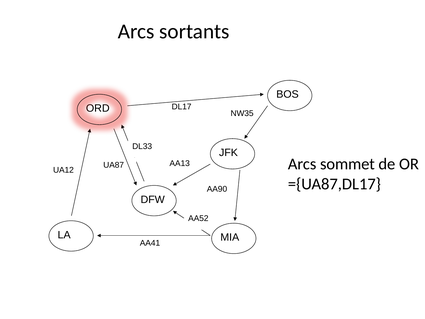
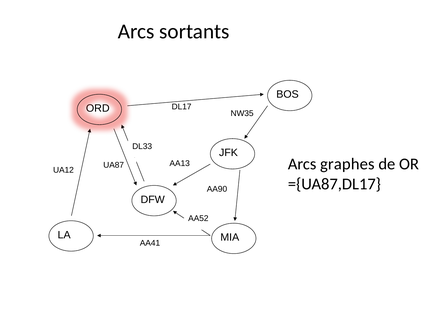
sommet: sommet -> graphes
